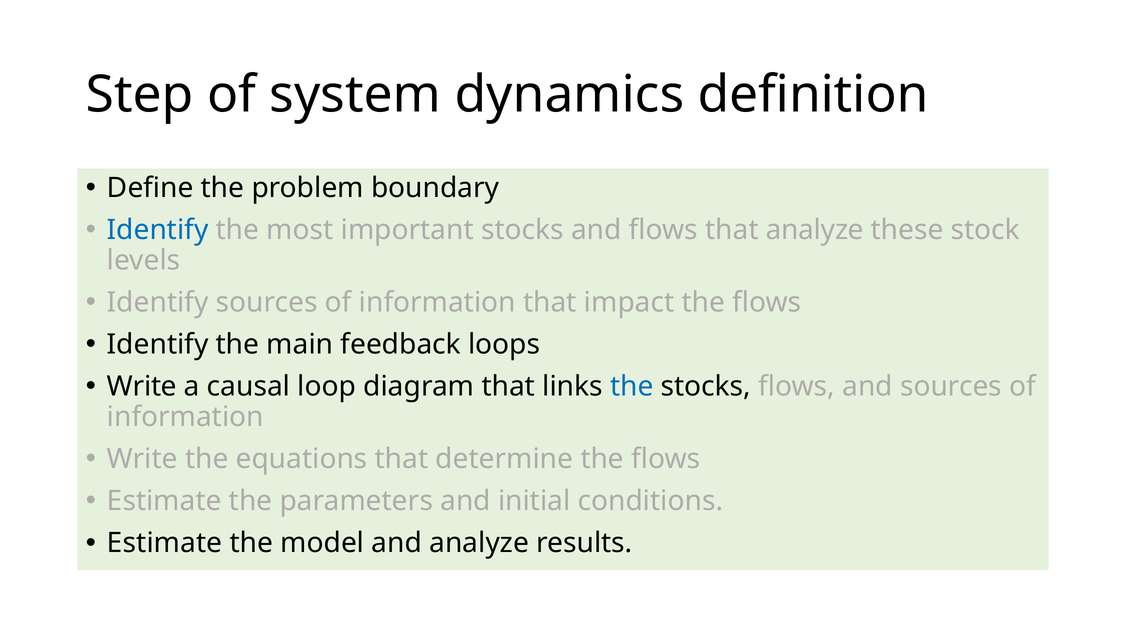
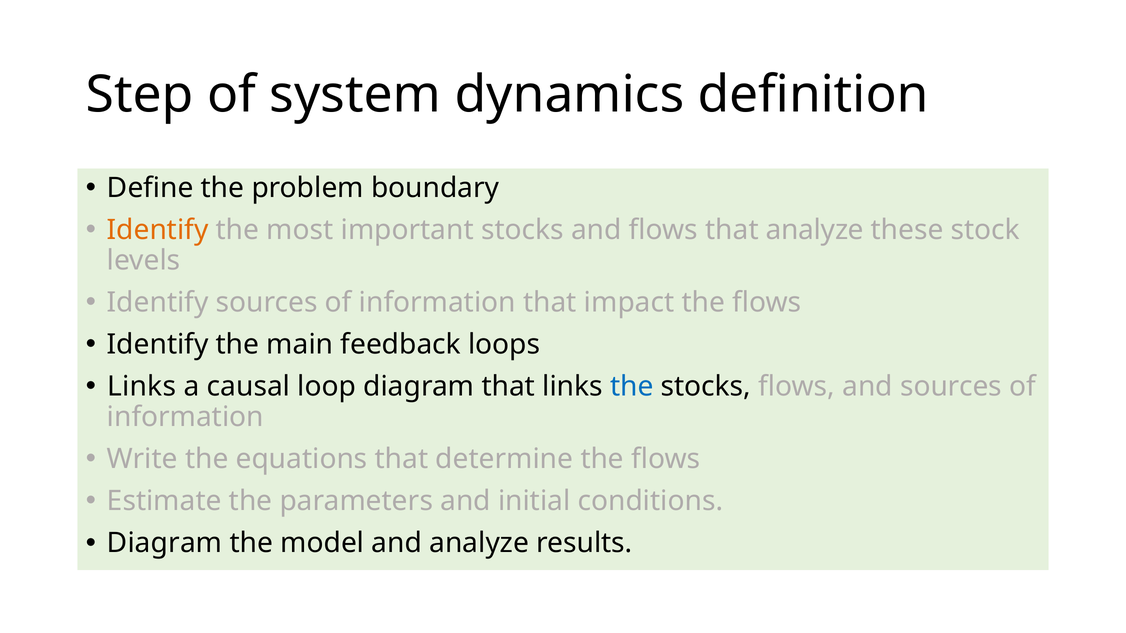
Identify at (158, 230) colour: blue -> orange
Write at (142, 387): Write -> Links
Estimate at (165, 544): Estimate -> Diagram
